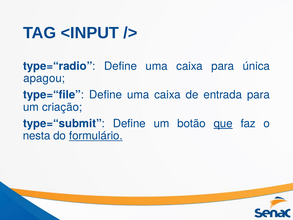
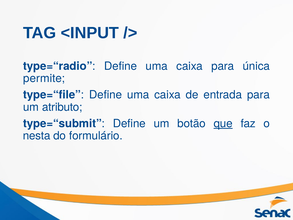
apagou: apagou -> permite
criação: criação -> atributo
formulário underline: present -> none
